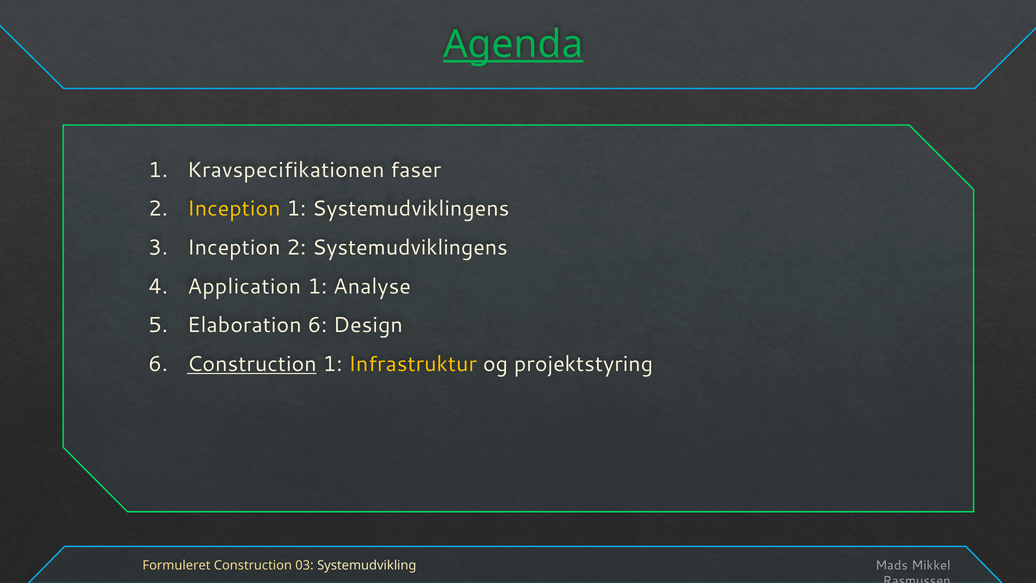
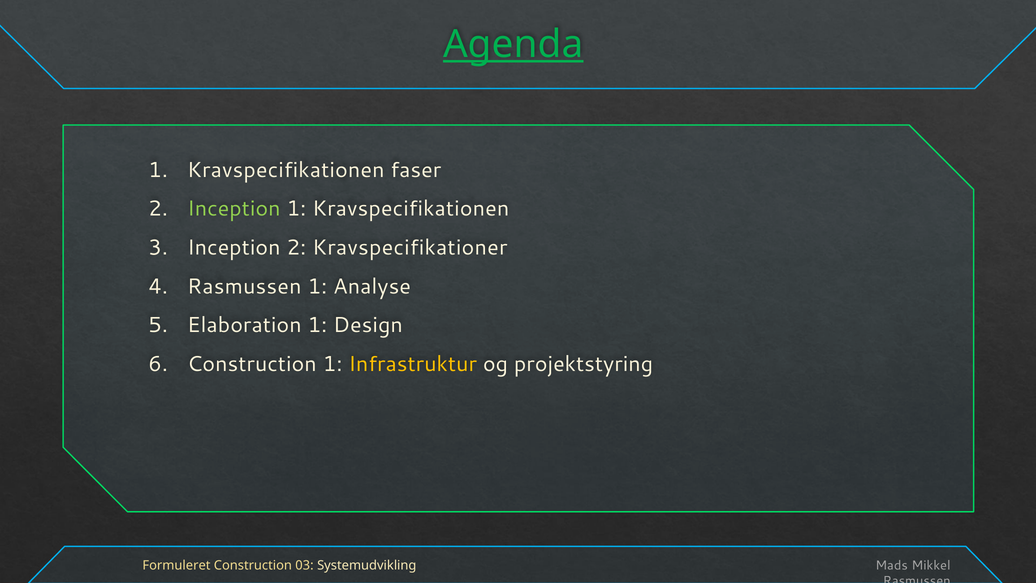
Inception at (234, 209) colour: yellow -> light green
Systemudviklingens at (411, 209): Systemudviklingens -> Kravspecifikationen
2 Systemudviklingens: Systemudviklingens -> Kravspecifikationer
Application at (244, 286): Application -> Rasmussen
Elaboration 6: 6 -> 1
Construction at (252, 364) underline: present -> none
